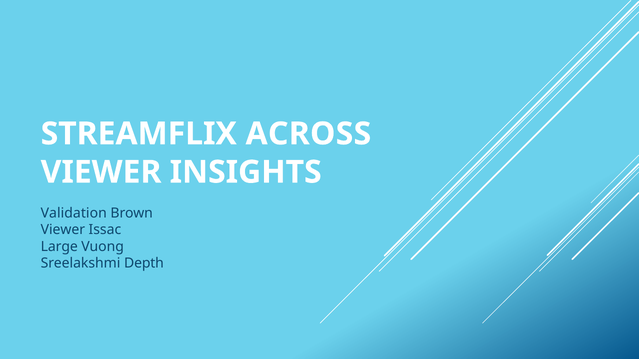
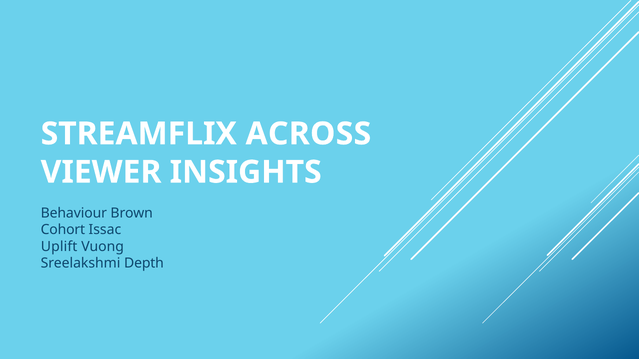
Validation: Validation -> Behaviour
Viewer at (63, 230): Viewer -> Cohort
Large: Large -> Uplift
